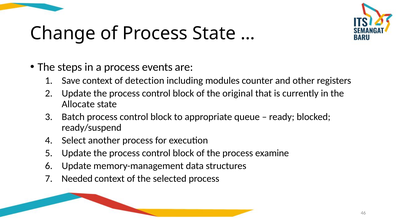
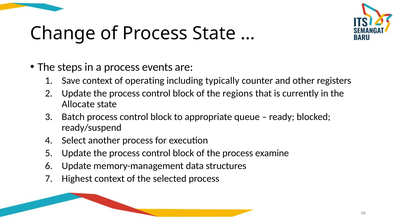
detection: detection -> operating
modules: modules -> typically
original: original -> regions
Needed: Needed -> Highest
